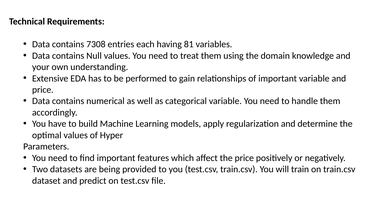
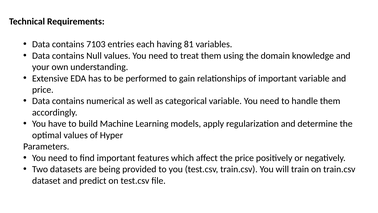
7308: 7308 -> 7103
